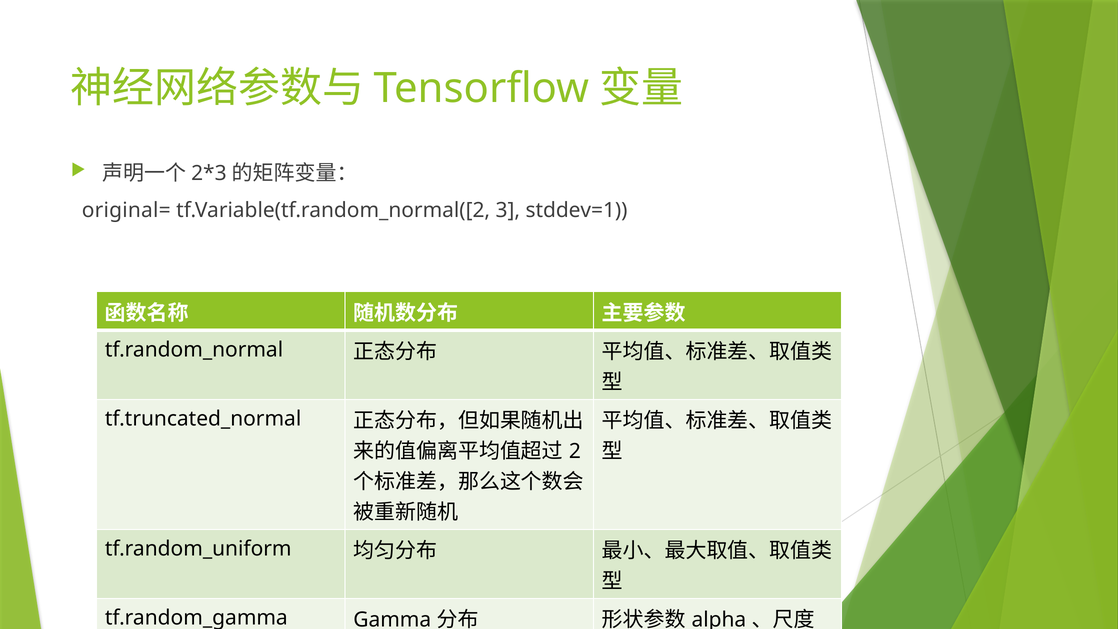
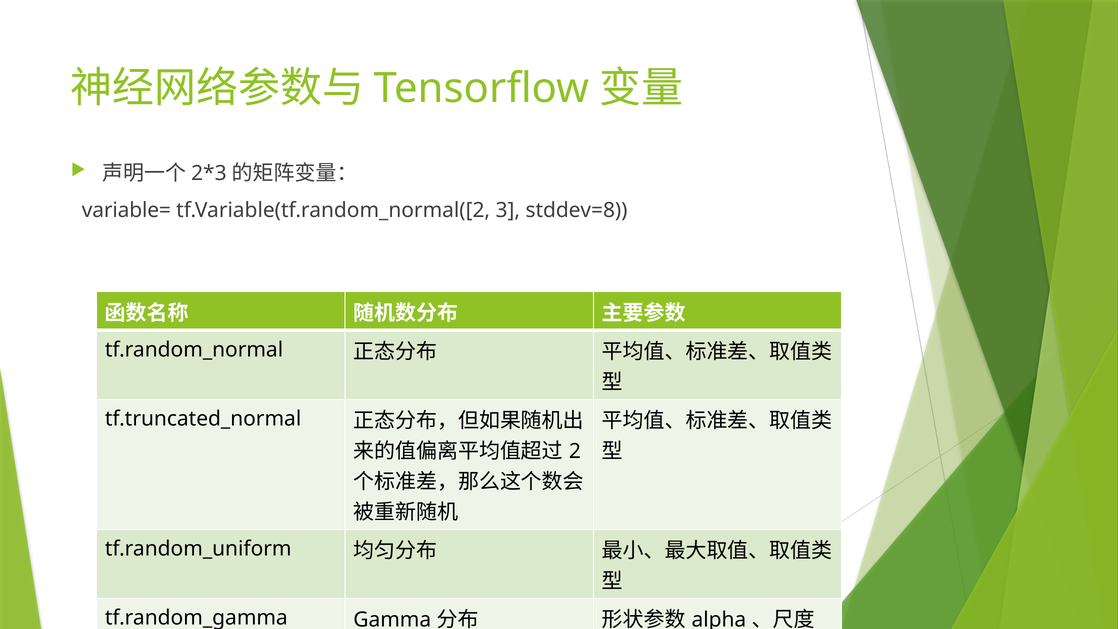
original=: original= -> variable=
stddev=1: stddev=1 -> stddev=8
